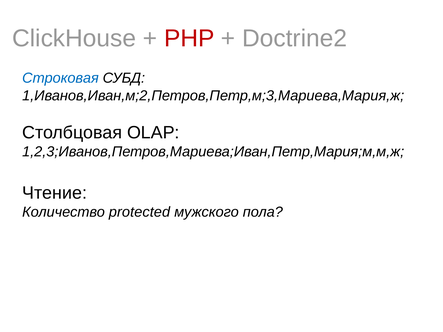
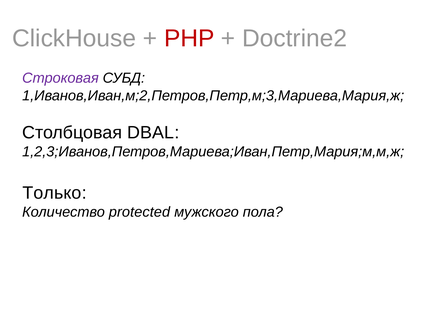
Строковая colour: blue -> purple
OLAP: OLAP -> DBAL
Чтение: Чтение -> Только
